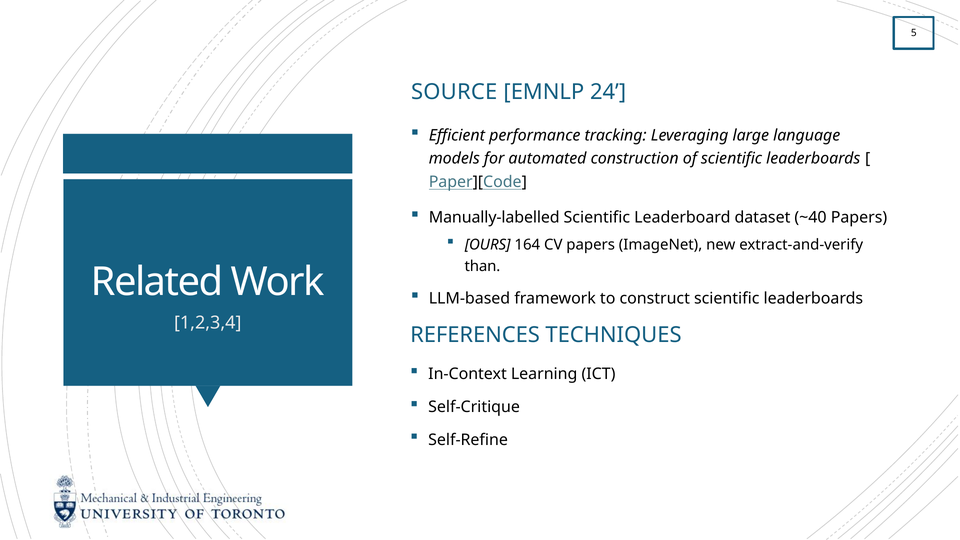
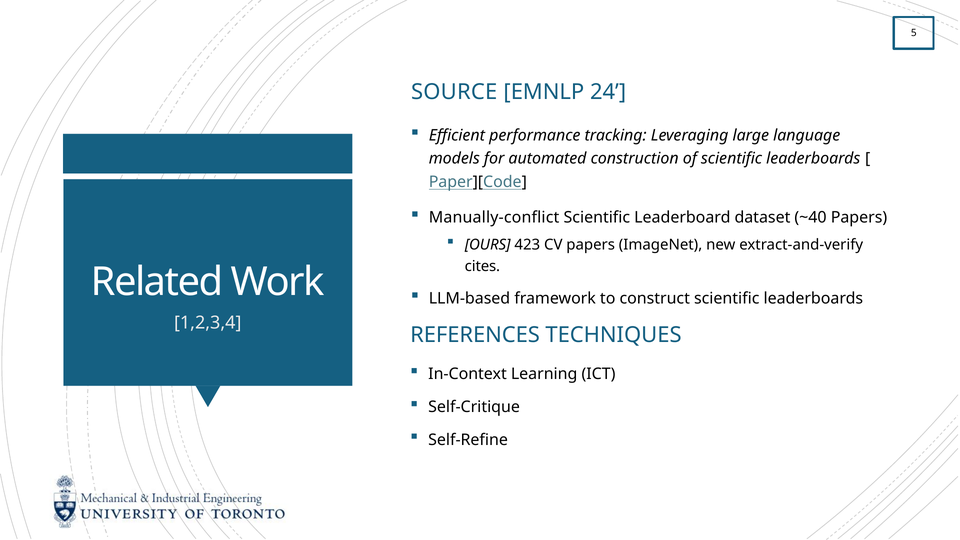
Manually-labelled: Manually-labelled -> Manually-conflict
164: 164 -> 423
than: than -> cites
